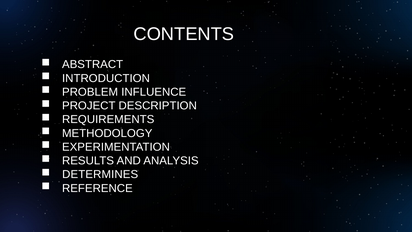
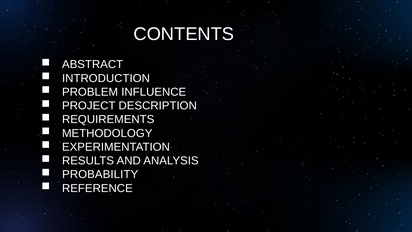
DETERMINES: DETERMINES -> PROBABILITY
